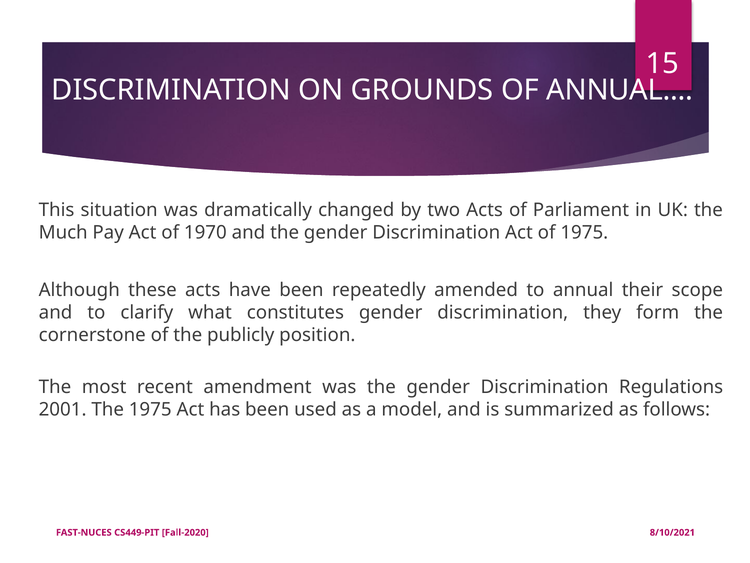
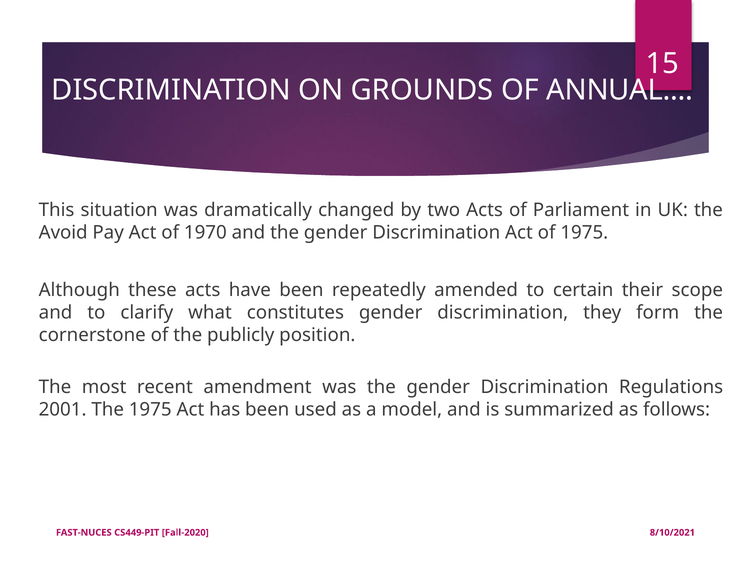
Much: Much -> Avoid
to annual: annual -> certain
